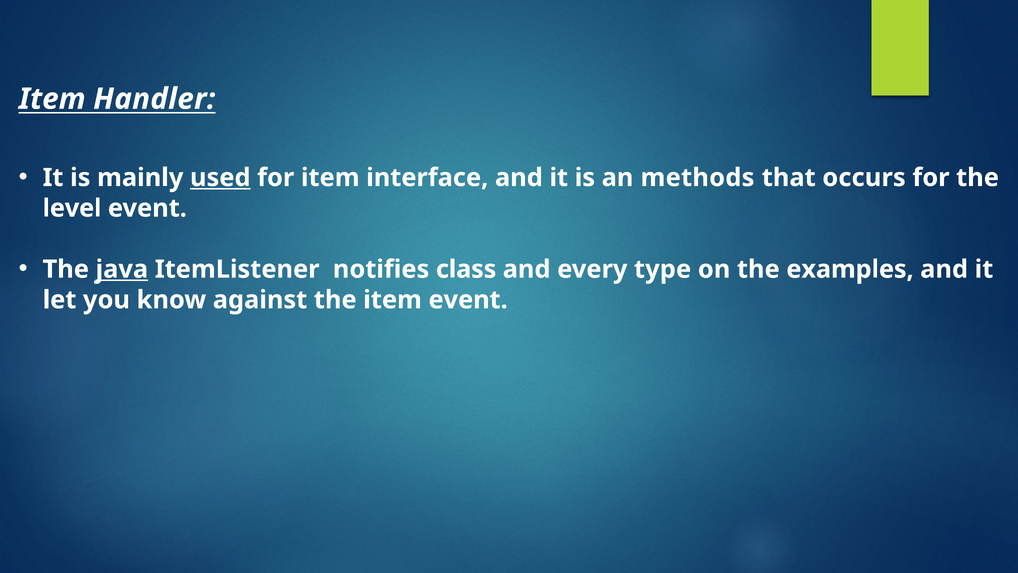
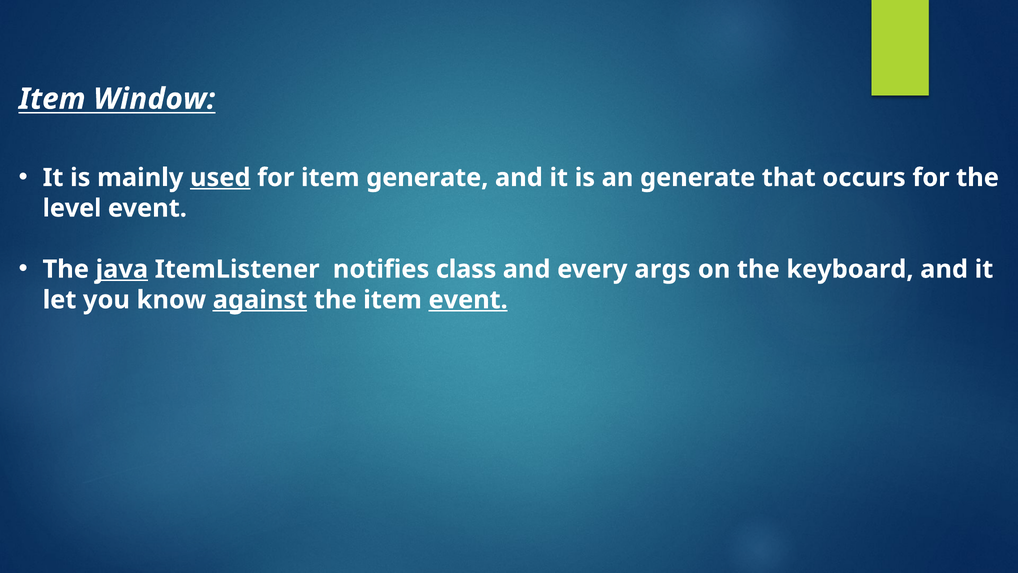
Handler: Handler -> Window
item interface: interface -> generate
an methods: methods -> generate
type: type -> args
examples: examples -> keyboard
against underline: none -> present
event at (468, 300) underline: none -> present
